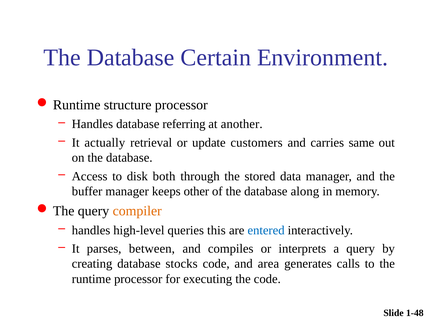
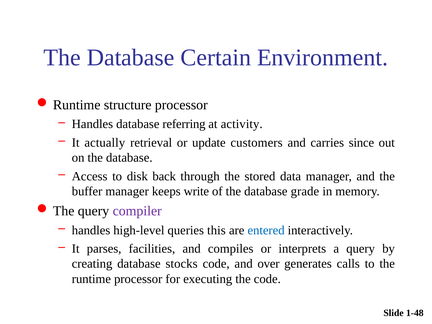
another: another -> activity
same: same -> since
both: both -> back
other: other -> write
along: along -> grade
compiler colour: orange -> purple
between: between -> facilities
area: area -> over
